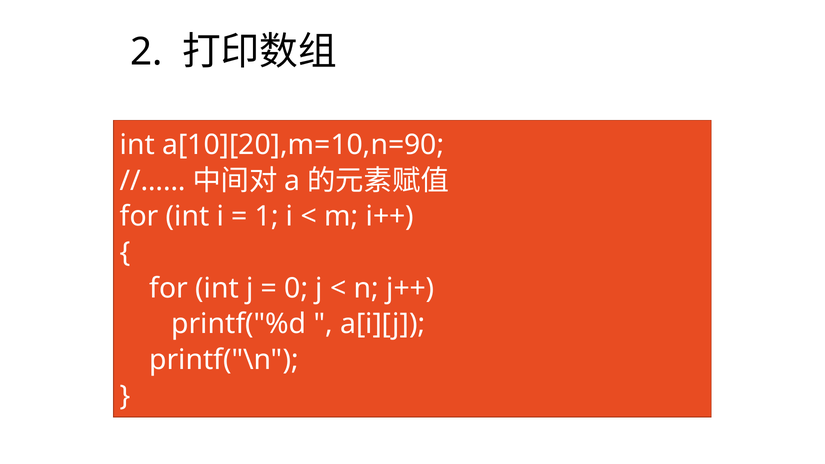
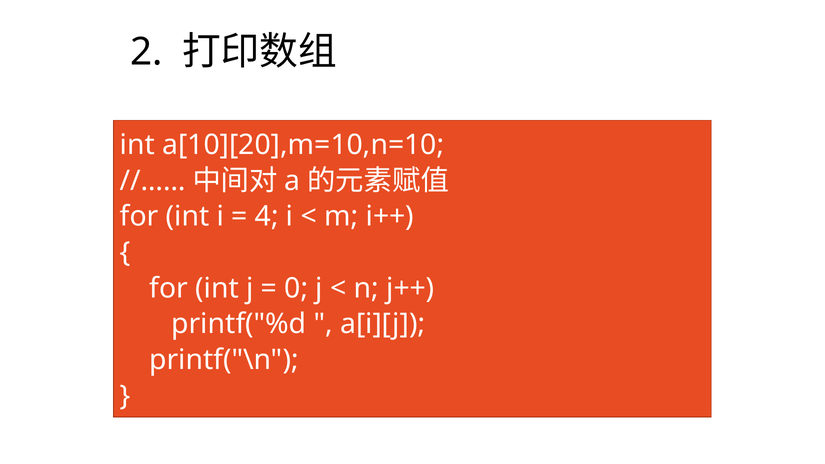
a[10][20],m=10,n=90: a[10][20],m=10,n=90 -> a[10][20],m=10,n=10
1: 1 -> 4
